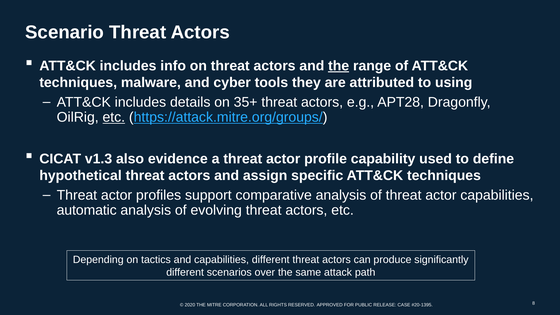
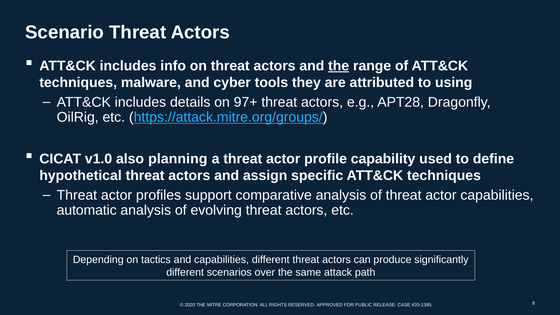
35+: 35+ -> 97+
etc at (114, 117) underline: present -> none
v1.3: v1.3 -> v1.0
evidence: evidence -> planning
